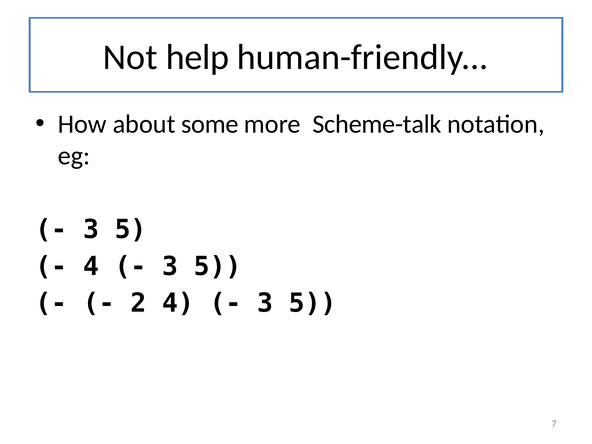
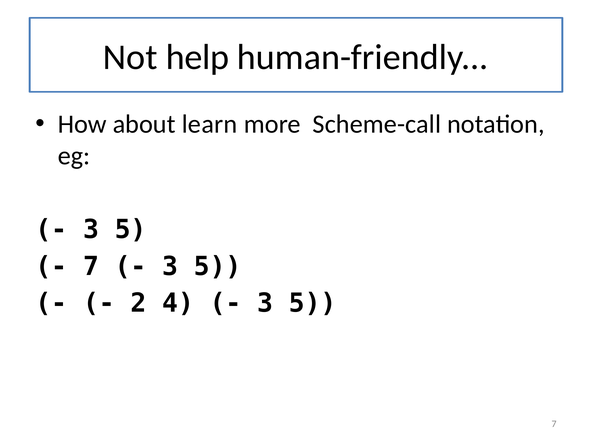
some: some -> learn
Scheme-talk: Scheme-talk -> Scheme-call
4 at (91, 266): 4 -> 7
